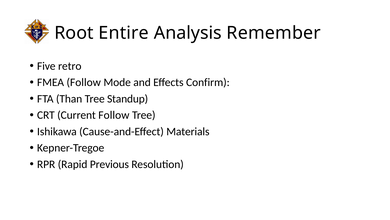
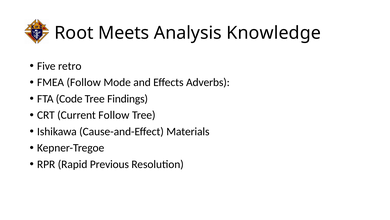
Entire: Entire -> Meets
Remember: Remember -> Knowledge
Confirm: Confirm -> Adverbs
Than: Than -> Code
Standup: Standup -> Findings
